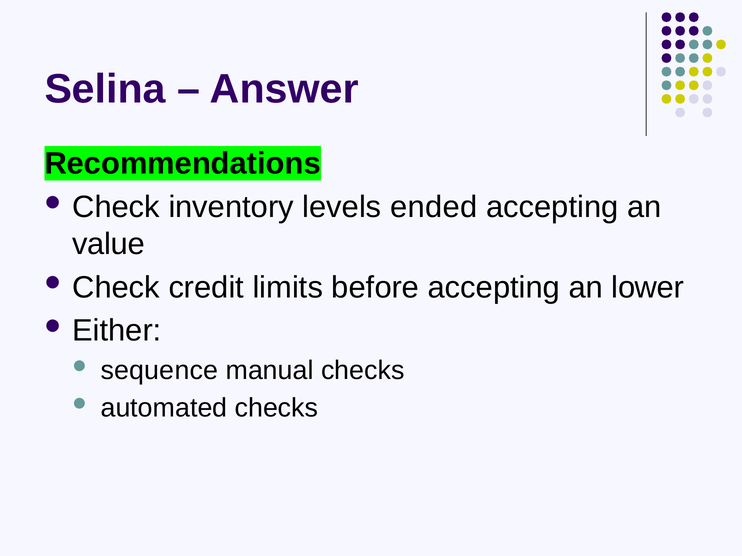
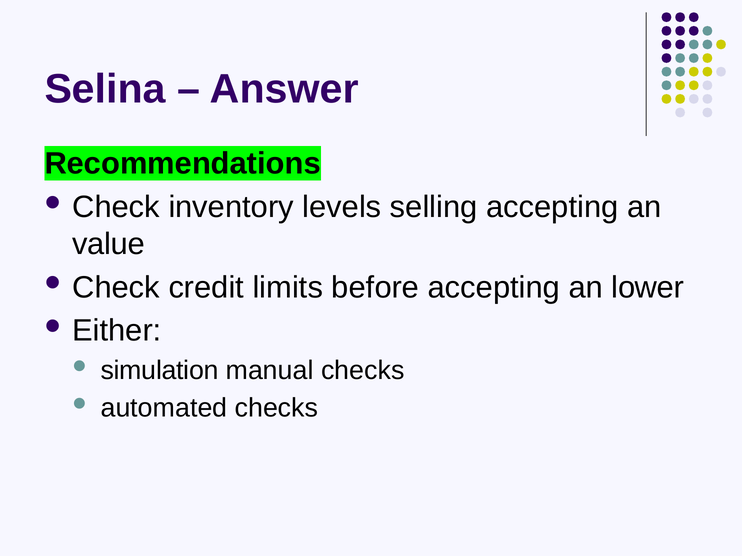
ended: ended -> selling
sequence: sequence -> simulation
